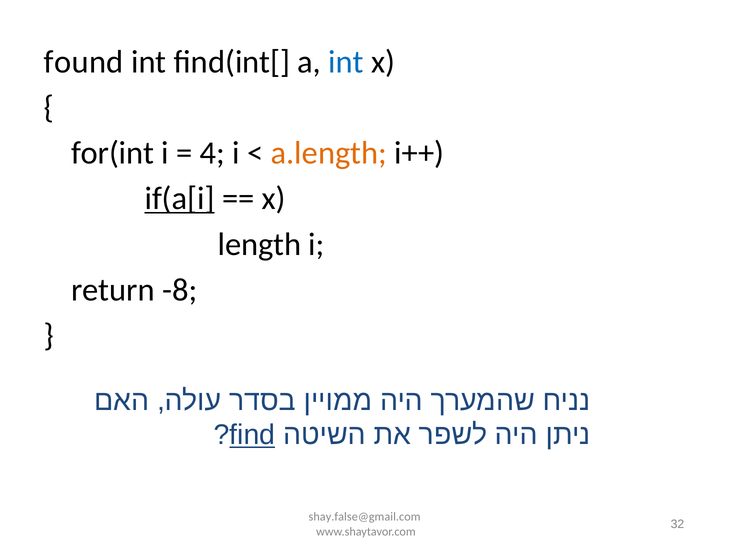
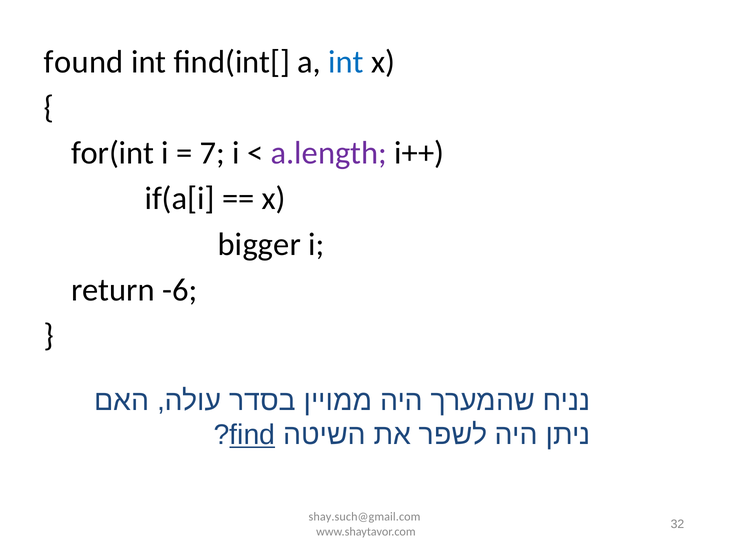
4: 4 -> 7
a.length colour: orange -> purple
if(a[i underline: present -> none
length: length -> bigger
-8: -8 -> -6
shay.false@gmail.com: shay.false@gmail.com -> shay.such@gmail.com
